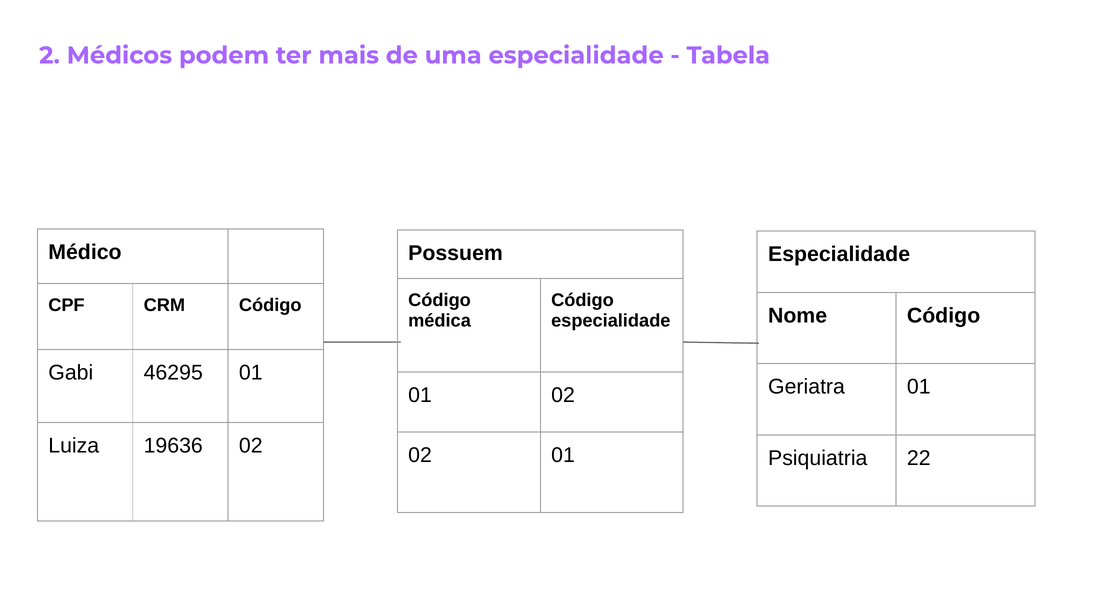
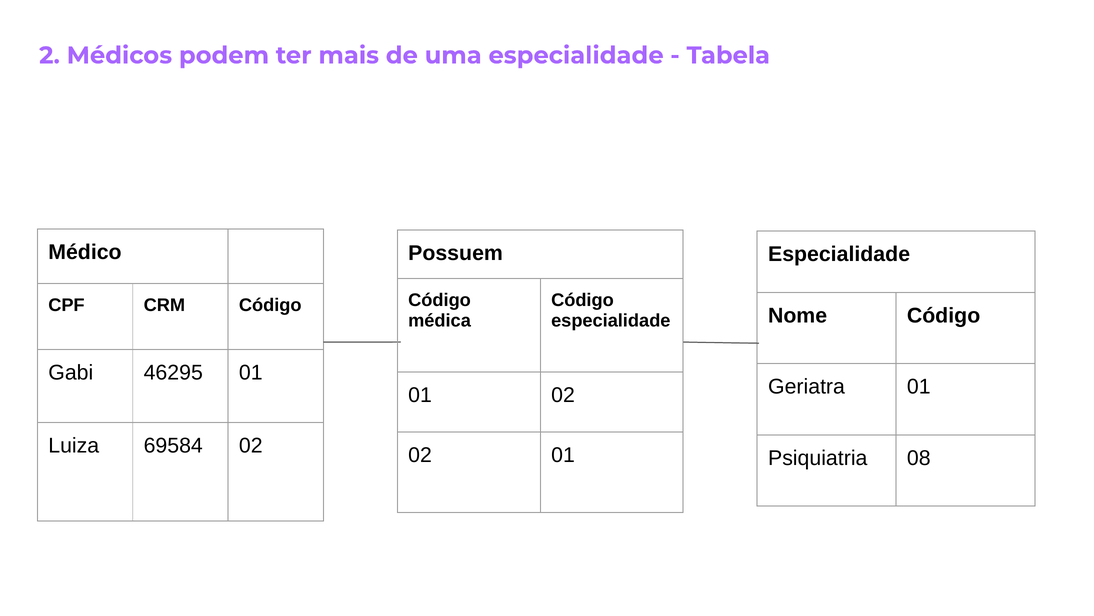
19636: 19636 -> 69584
22: 22 -> 08
